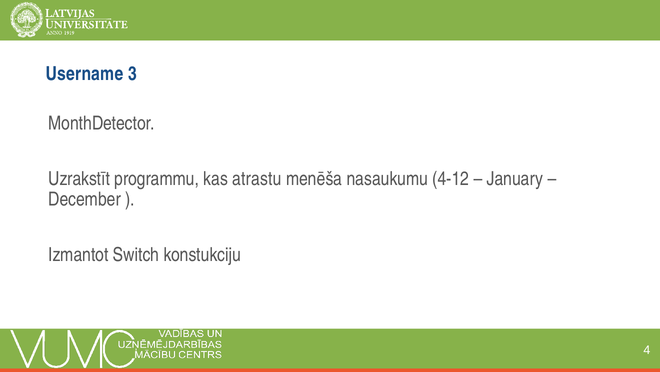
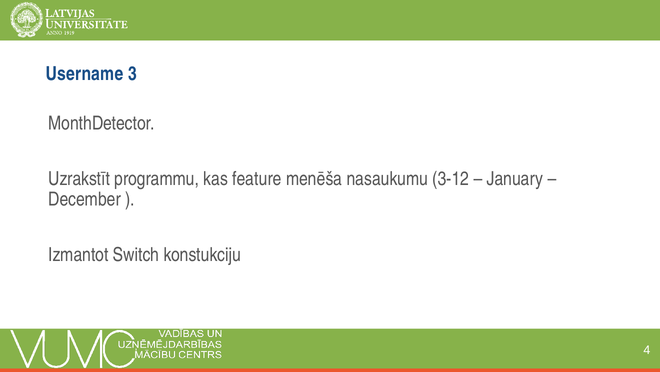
atrastu: atrastu -> feature
4-12: 4-12 -> 3-12
